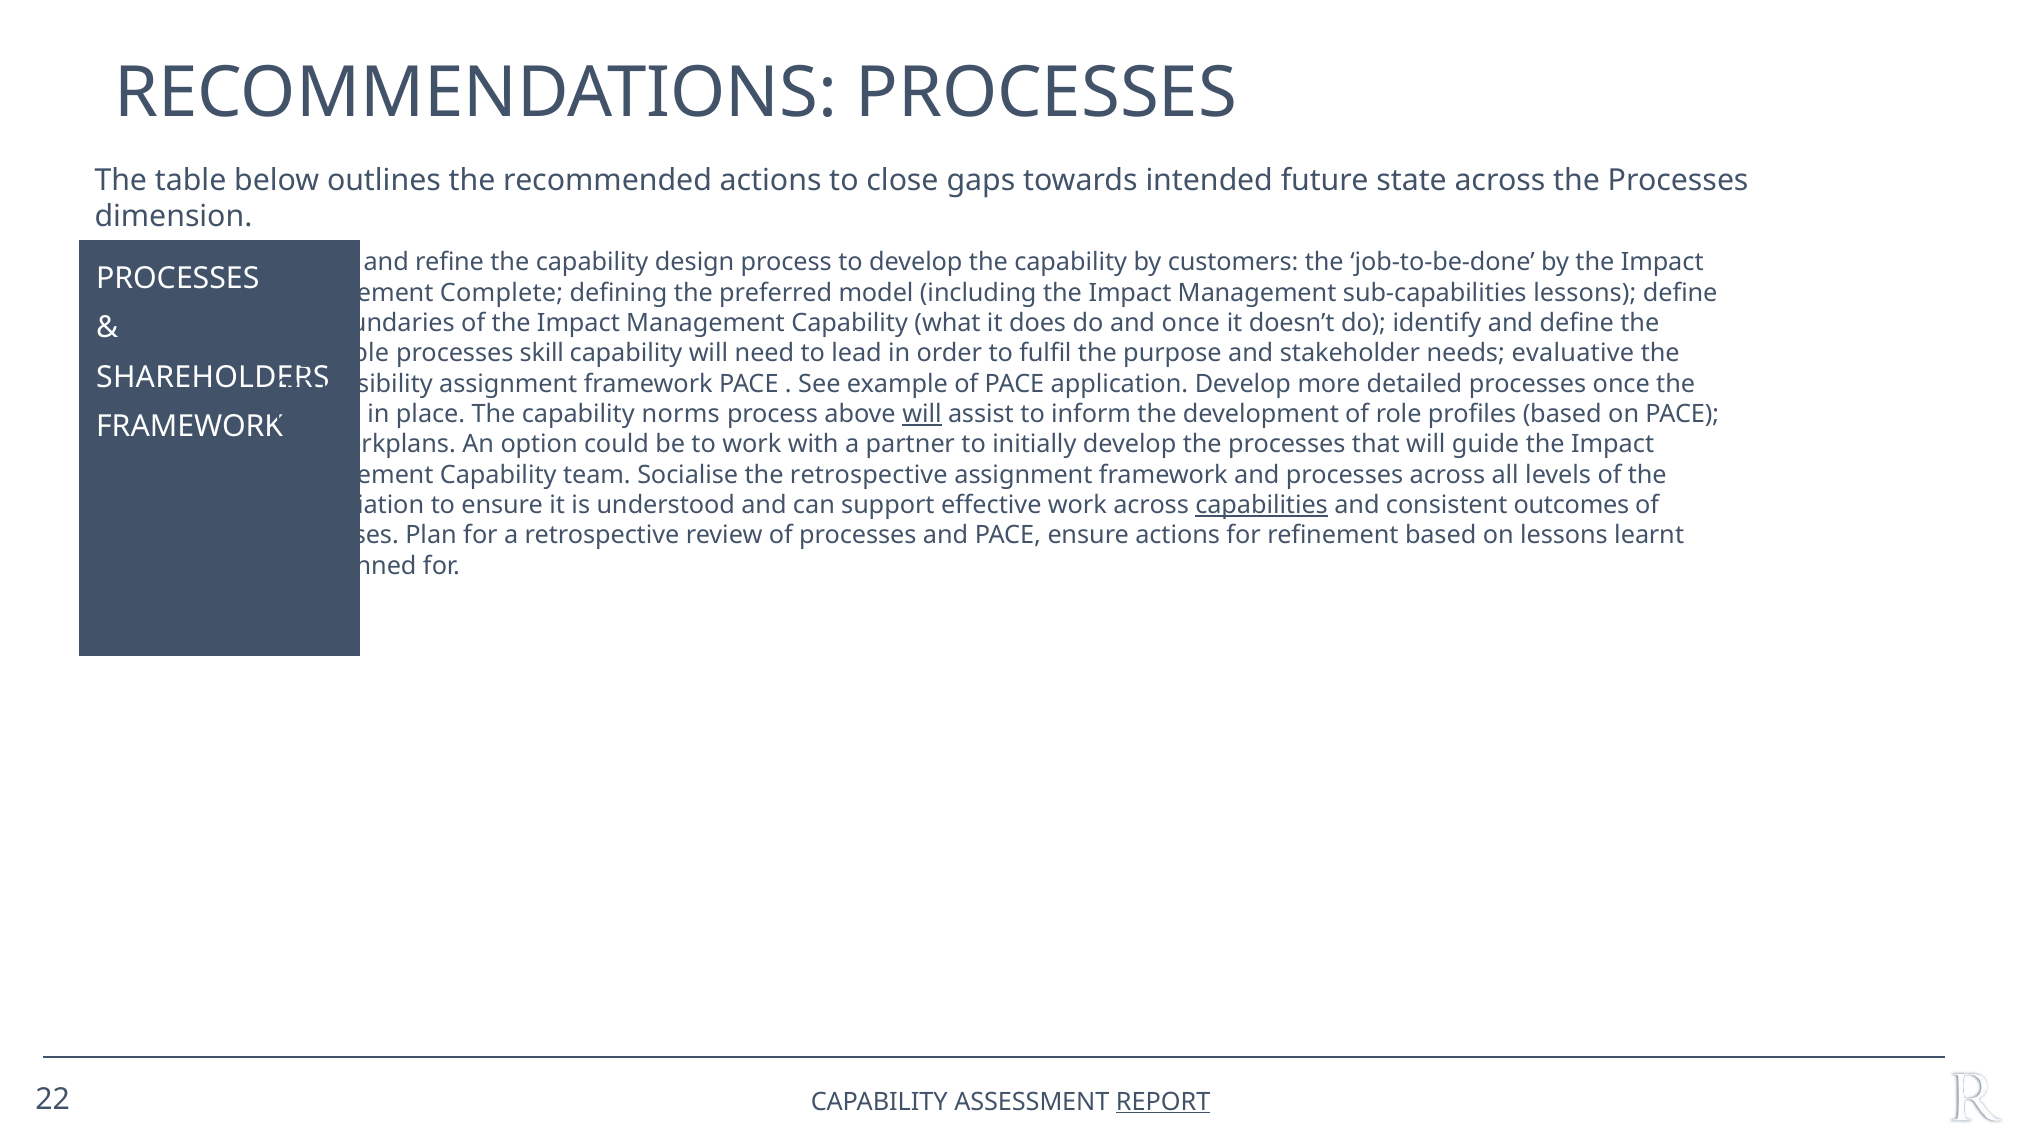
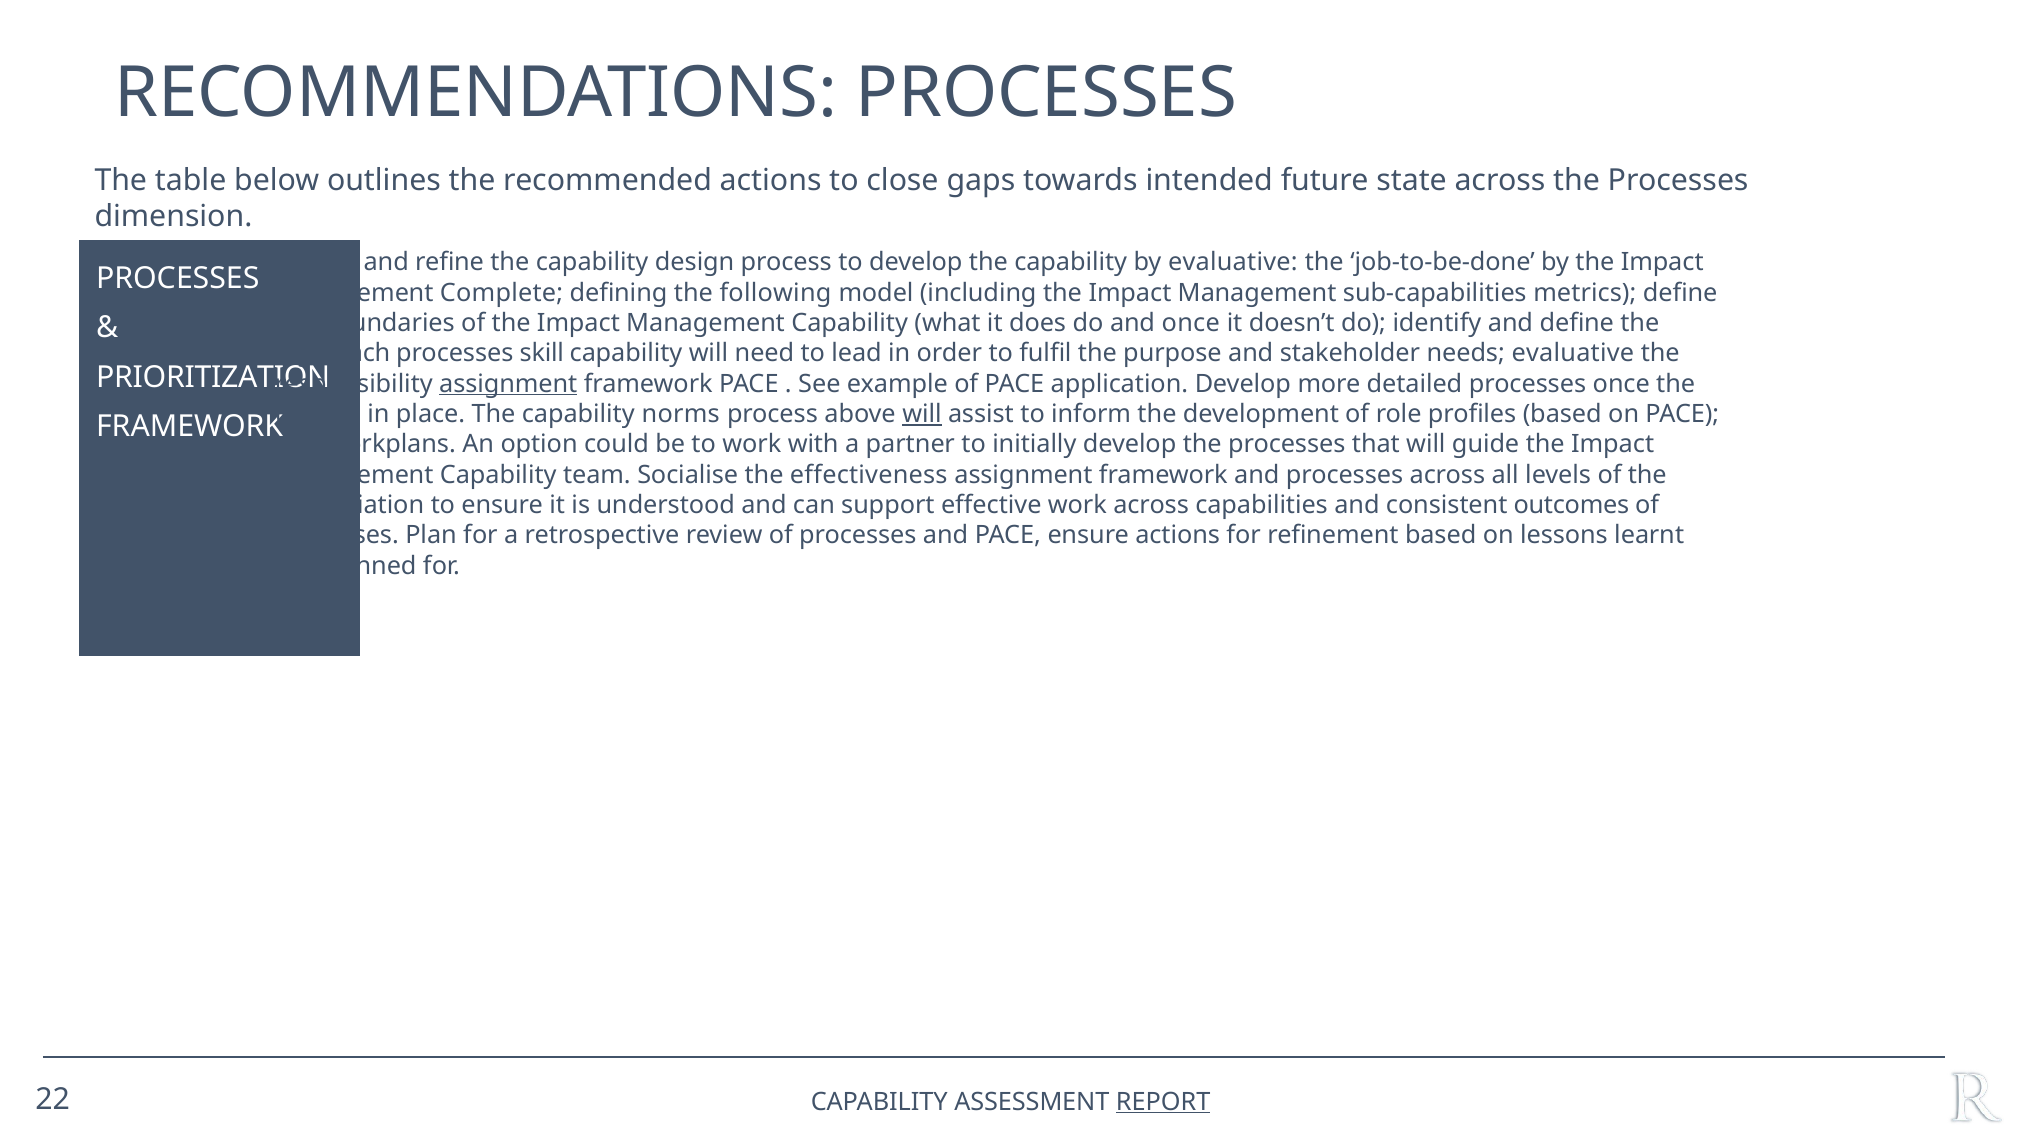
by customers: customers -> evaluative
preferred: preferred -> following
sub-capabilities lessons: lessons -> metrics
high-able: high-able -> high-each
SHAREHOLDERS: SHAREHOLDERS -> PRIORITIZATION
assignment at (508, 384) underline: none -> present
the retrospective: retrospective -> effectiveness
capabilities underline: present -> none
